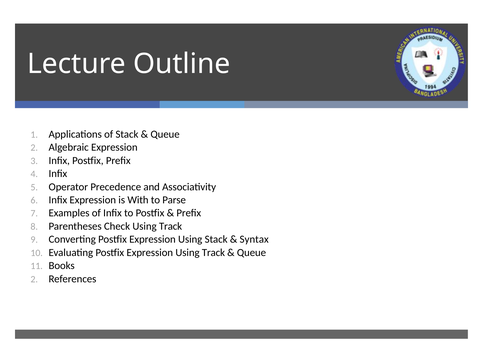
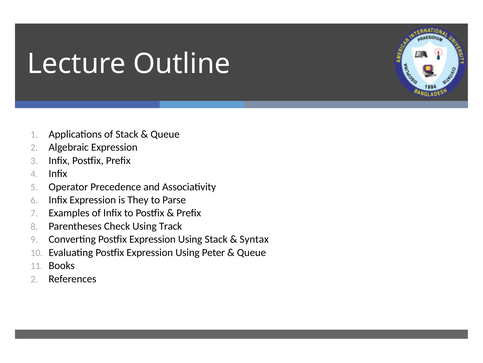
With: With -> They
Expression Using Track: Track -> Peter
